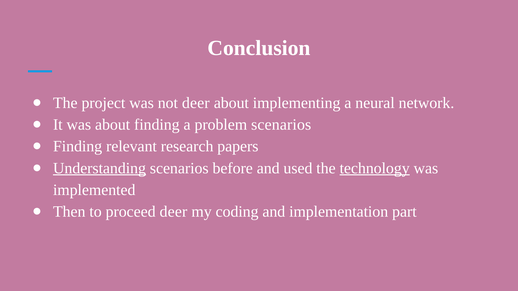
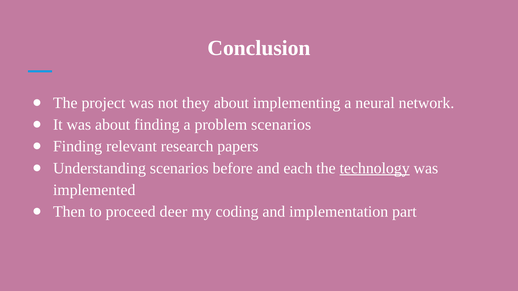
not deer: deer -> they
Understanding underline: present -> none
used: used -> each
